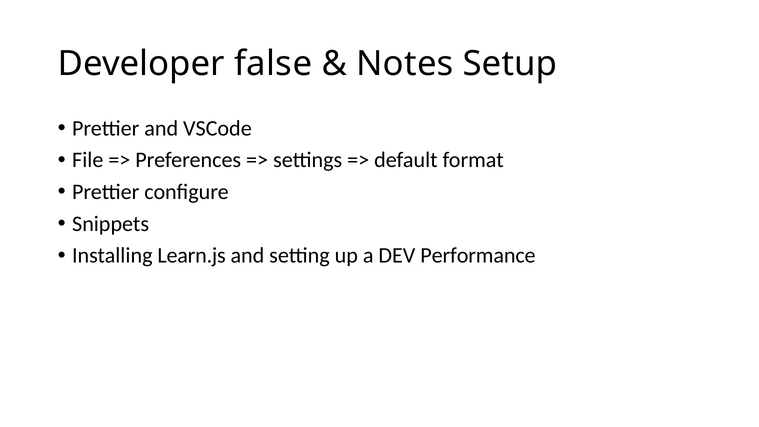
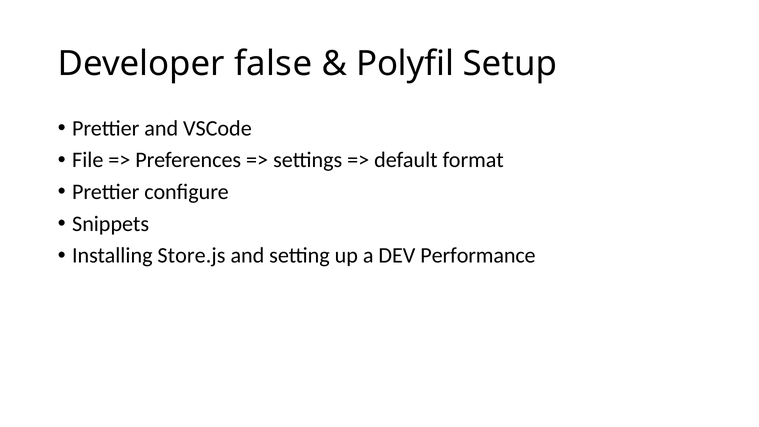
Notes: Notes -> Polyfil
Learn.js: Learn.js -> Store.js
